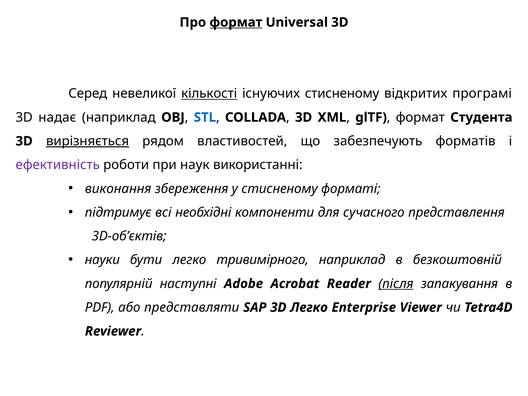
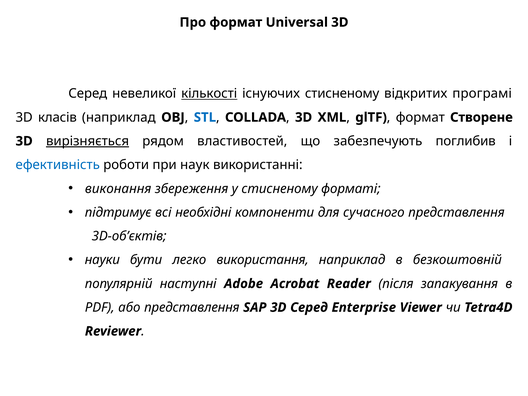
формат at (236, 22) underline: present -> none
надає: надає -> класів
Студента: Студента -> Створене
форматів: форматів -> поглибив
ефективність colour: purple -> blue
тривимірного: тривимірного -> використання
після underline: present -> none
або представляти: представляти -> представлення
SAP 3D Легко: Легко -> Серед
